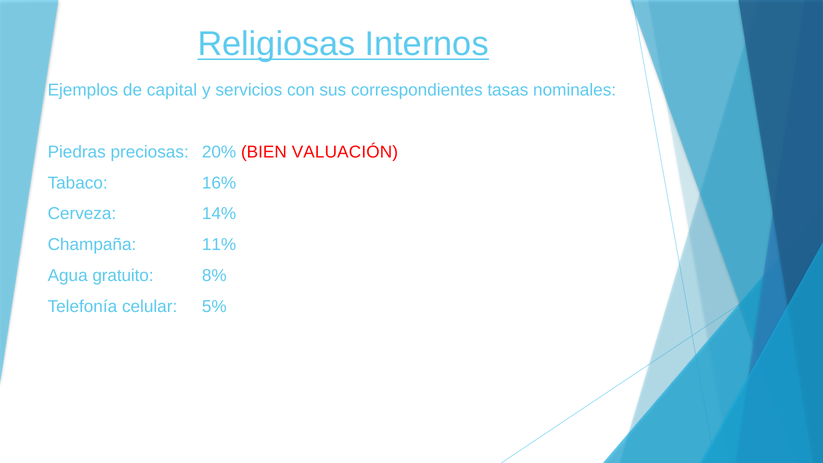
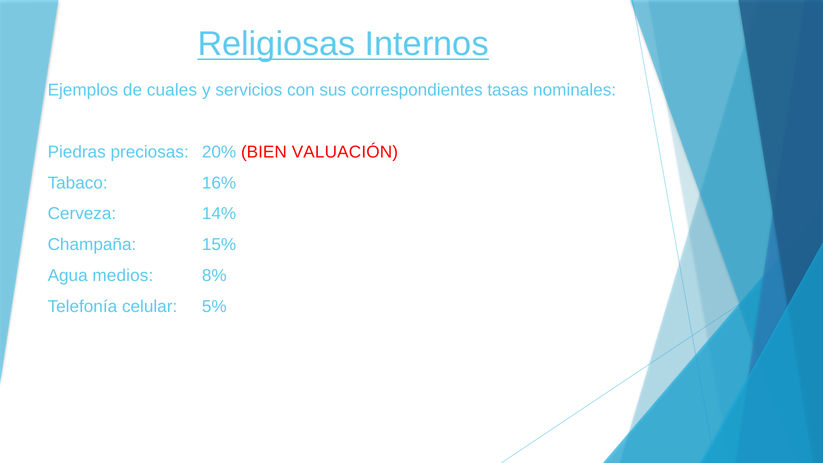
capital: capital -> cuales
11%: 11% -> 15%
gratuito: gratuito -> medios
